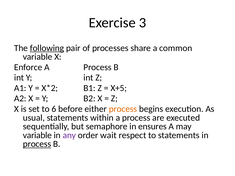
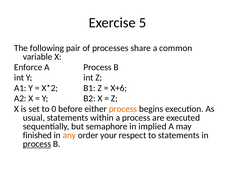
3: 3 -> 5
following underline: present -> none
X+5: X+5 -> X+6
6: 6 -> 0
ensures: ensures -> implied
variable at (37, 135): variable -> finished
any colour: purple -> orange
wait: wait -> your
